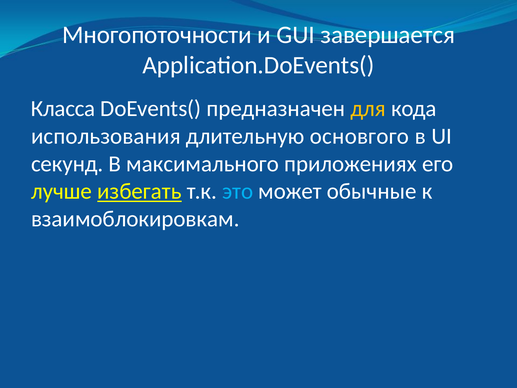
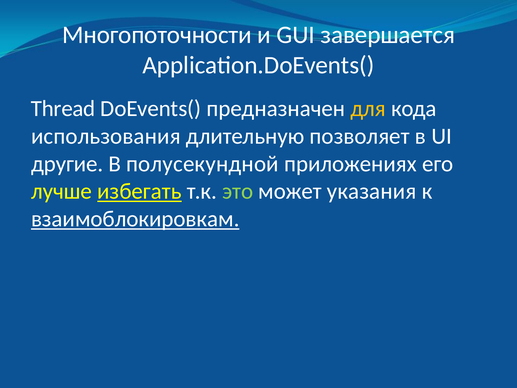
Класса: Класса -> Thread
основгого: основгого -> позволяет
секунд: секунд -> другие
максимального: максимального -> полусекундной
это colour: light blue -> light green
обычные: обычные -> указания
взаимоблокировкам underline: none -> present
